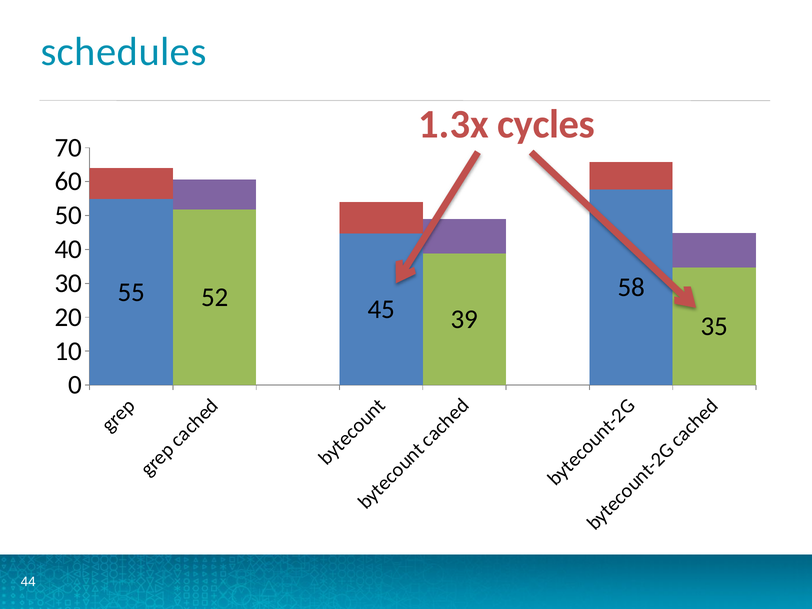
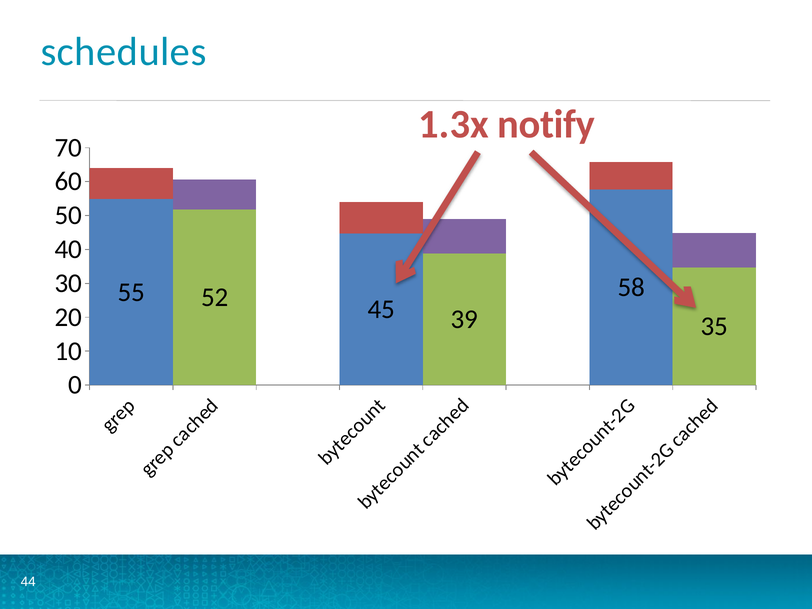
cycles: cycles -> notify
